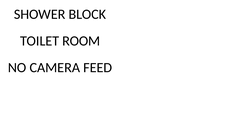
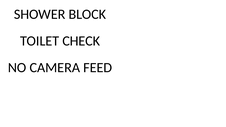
ROOM: ROOM -> CHECK
